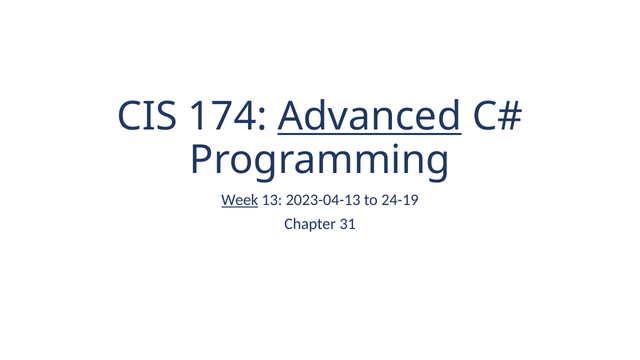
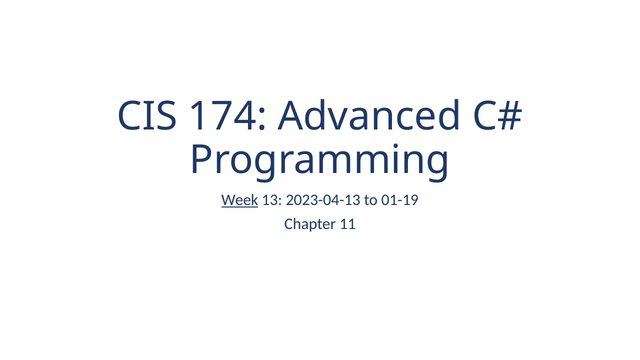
Advanced underline: present -> none
24-19: 24-19 -> 01-19
31: 31 -> 11
